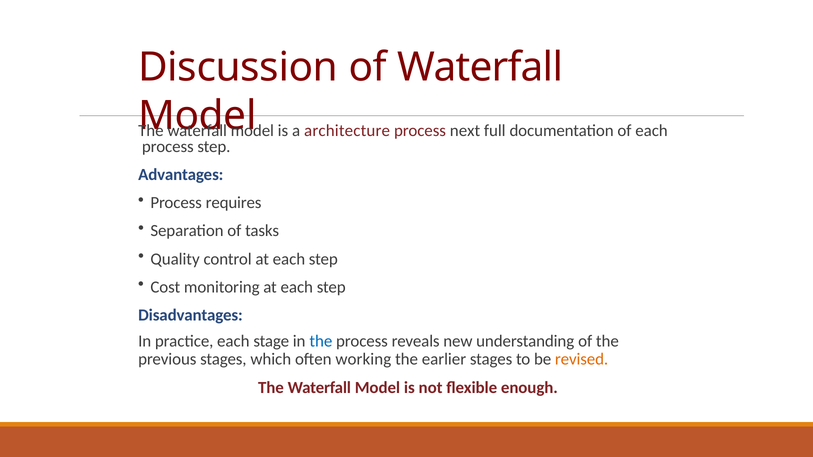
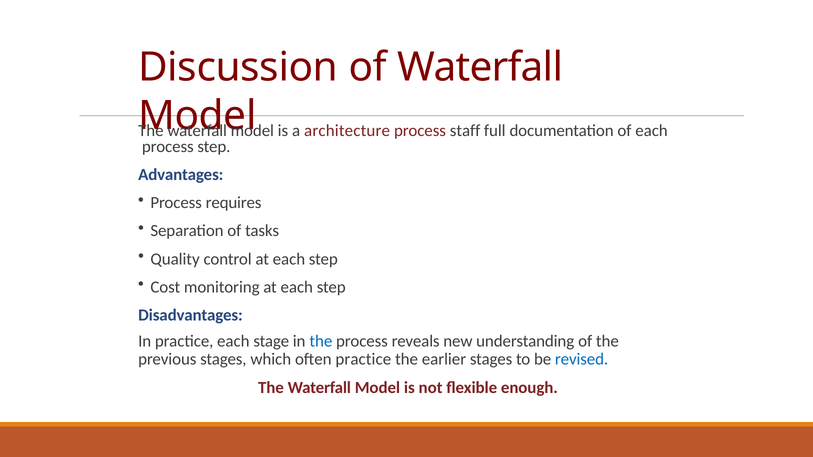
next: next -> staff
often working: working -> practice
revised colour: orange -> blue
